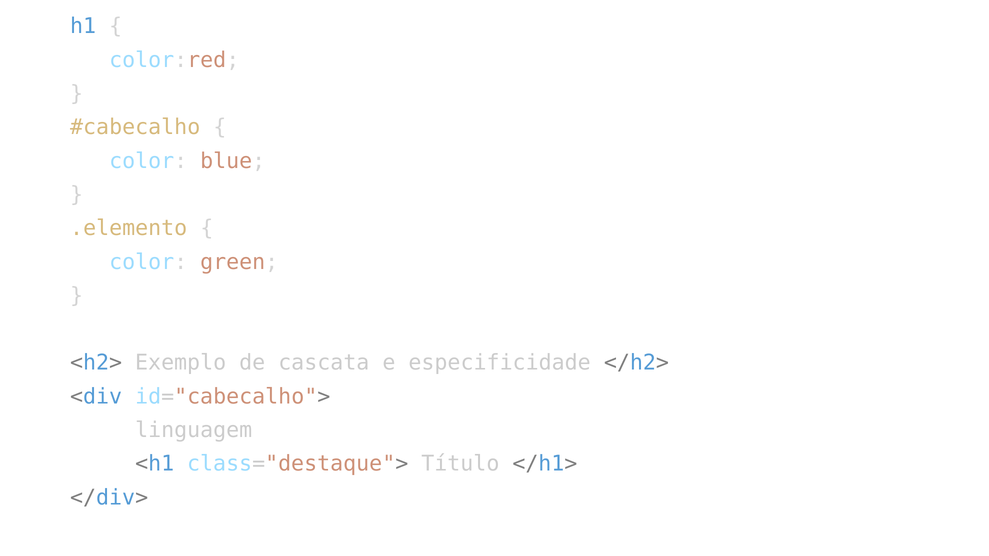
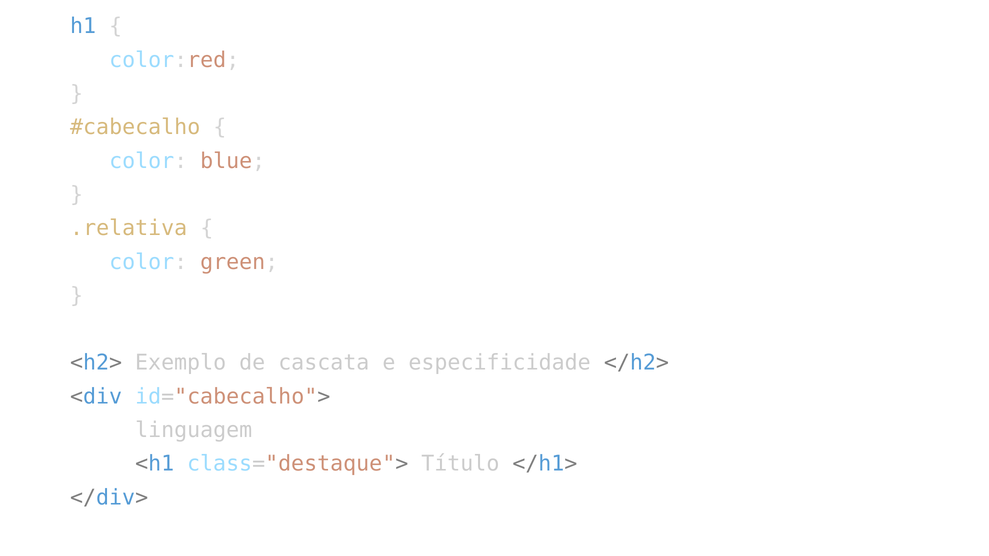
.elemento: .elemento -> .relativa
